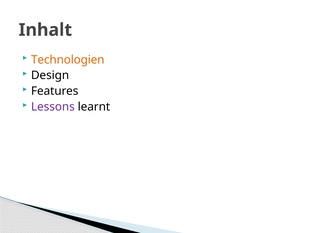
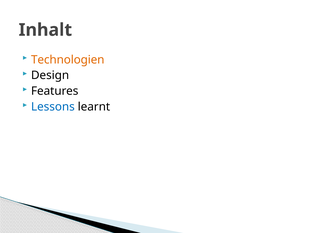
Lessons colour: purple -> blue
